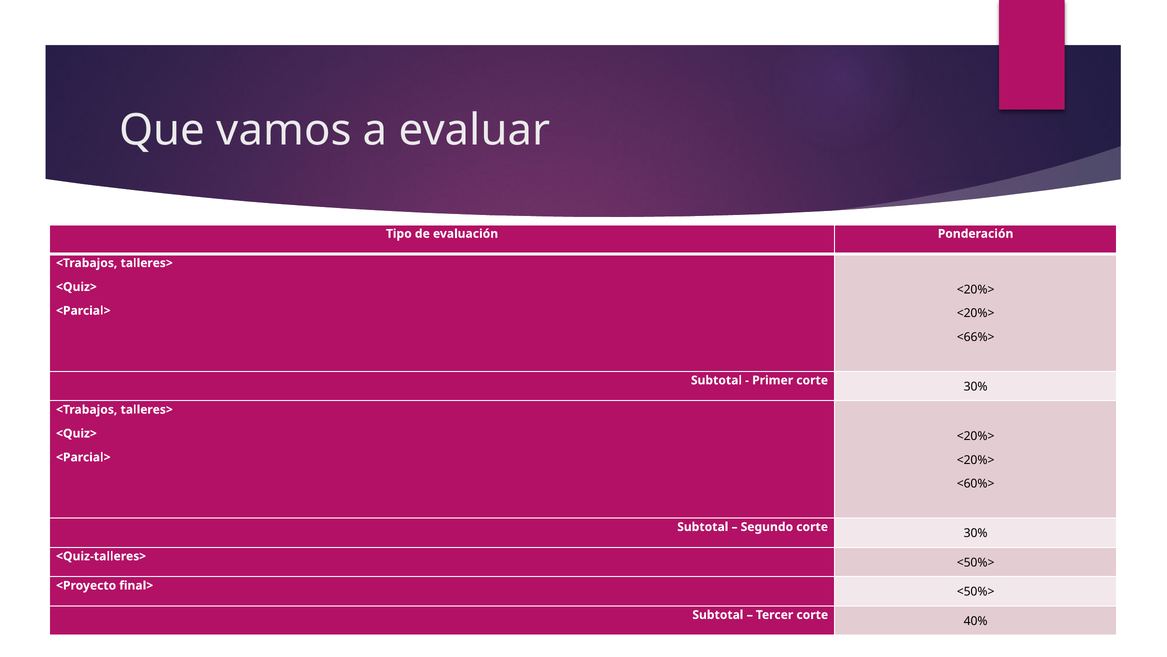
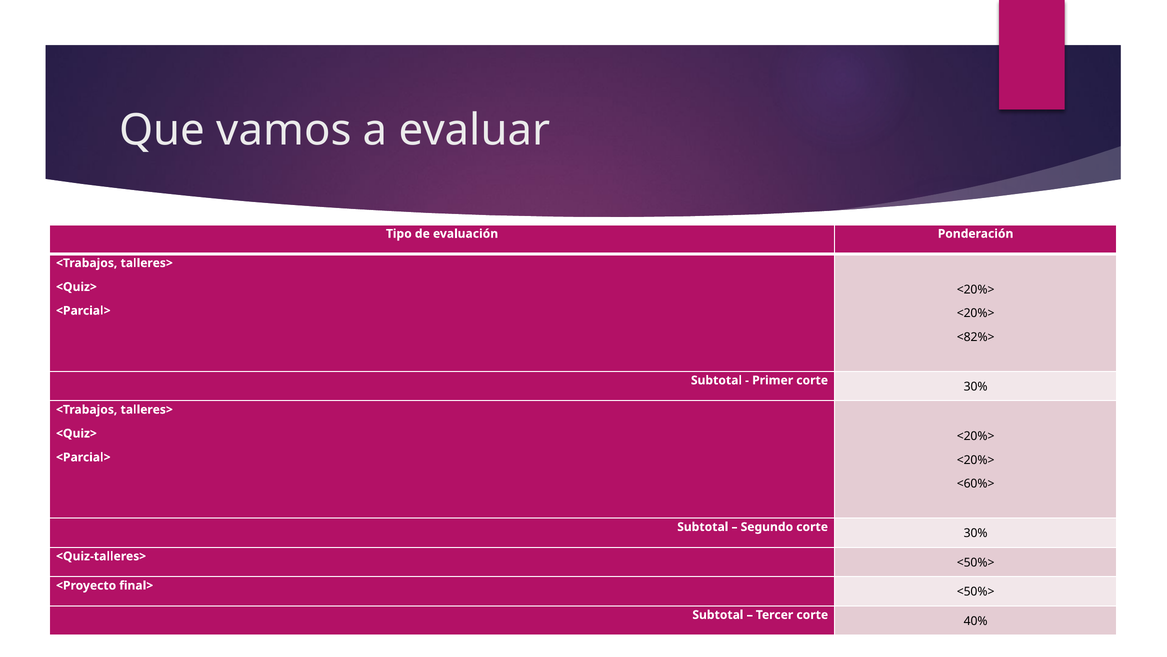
<66%>: <66%> -> <82%>
